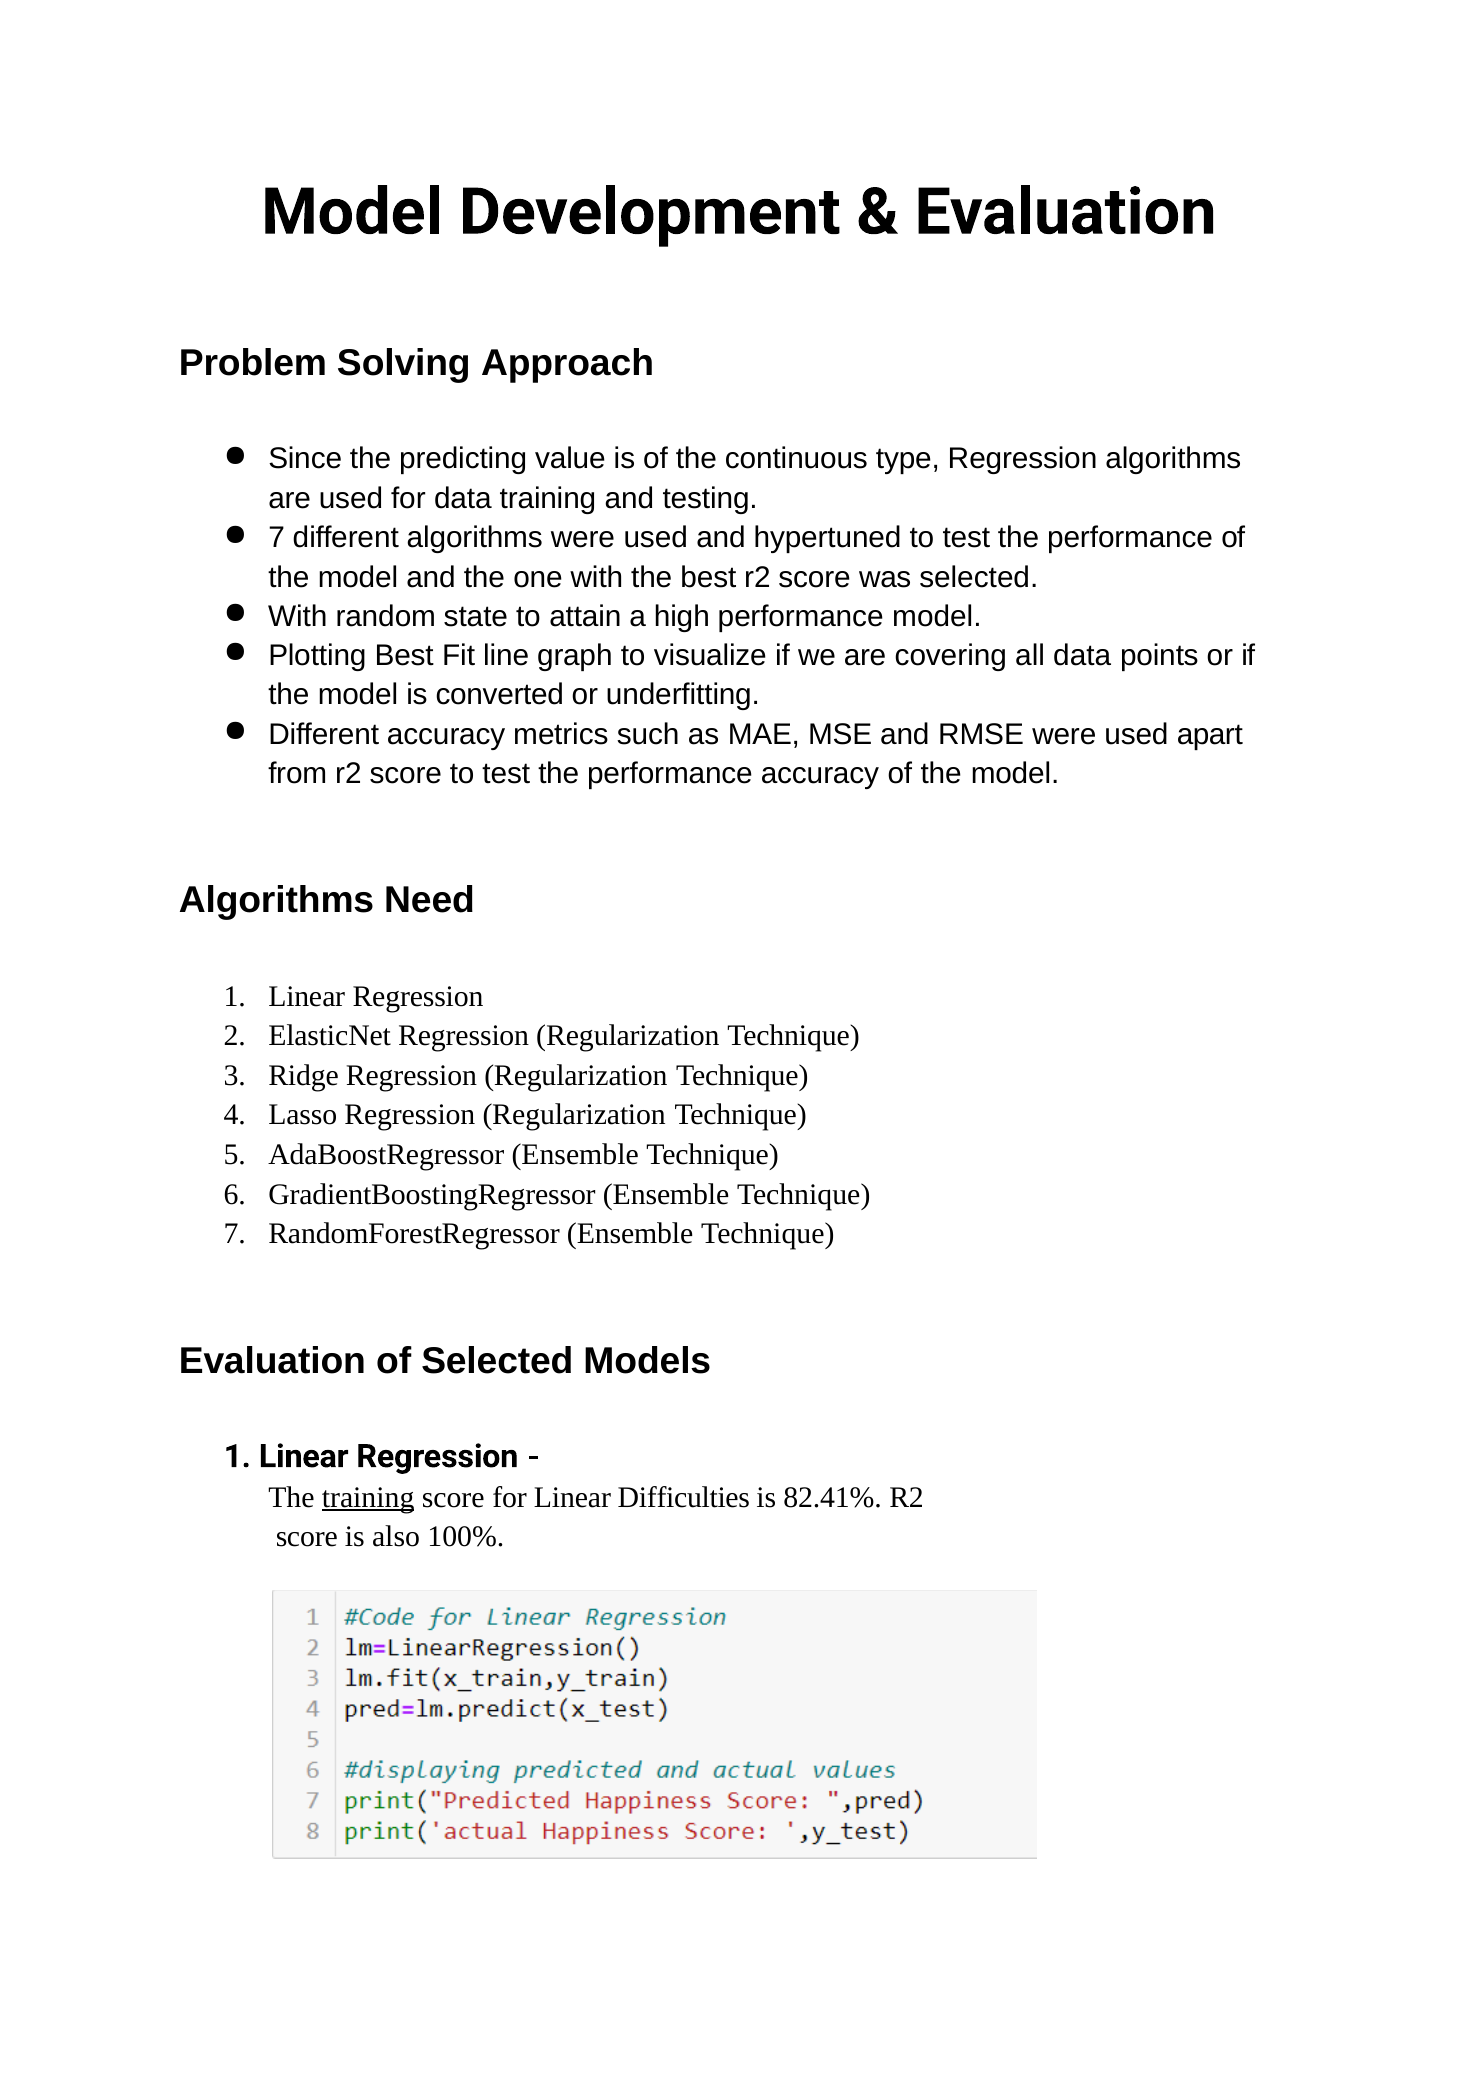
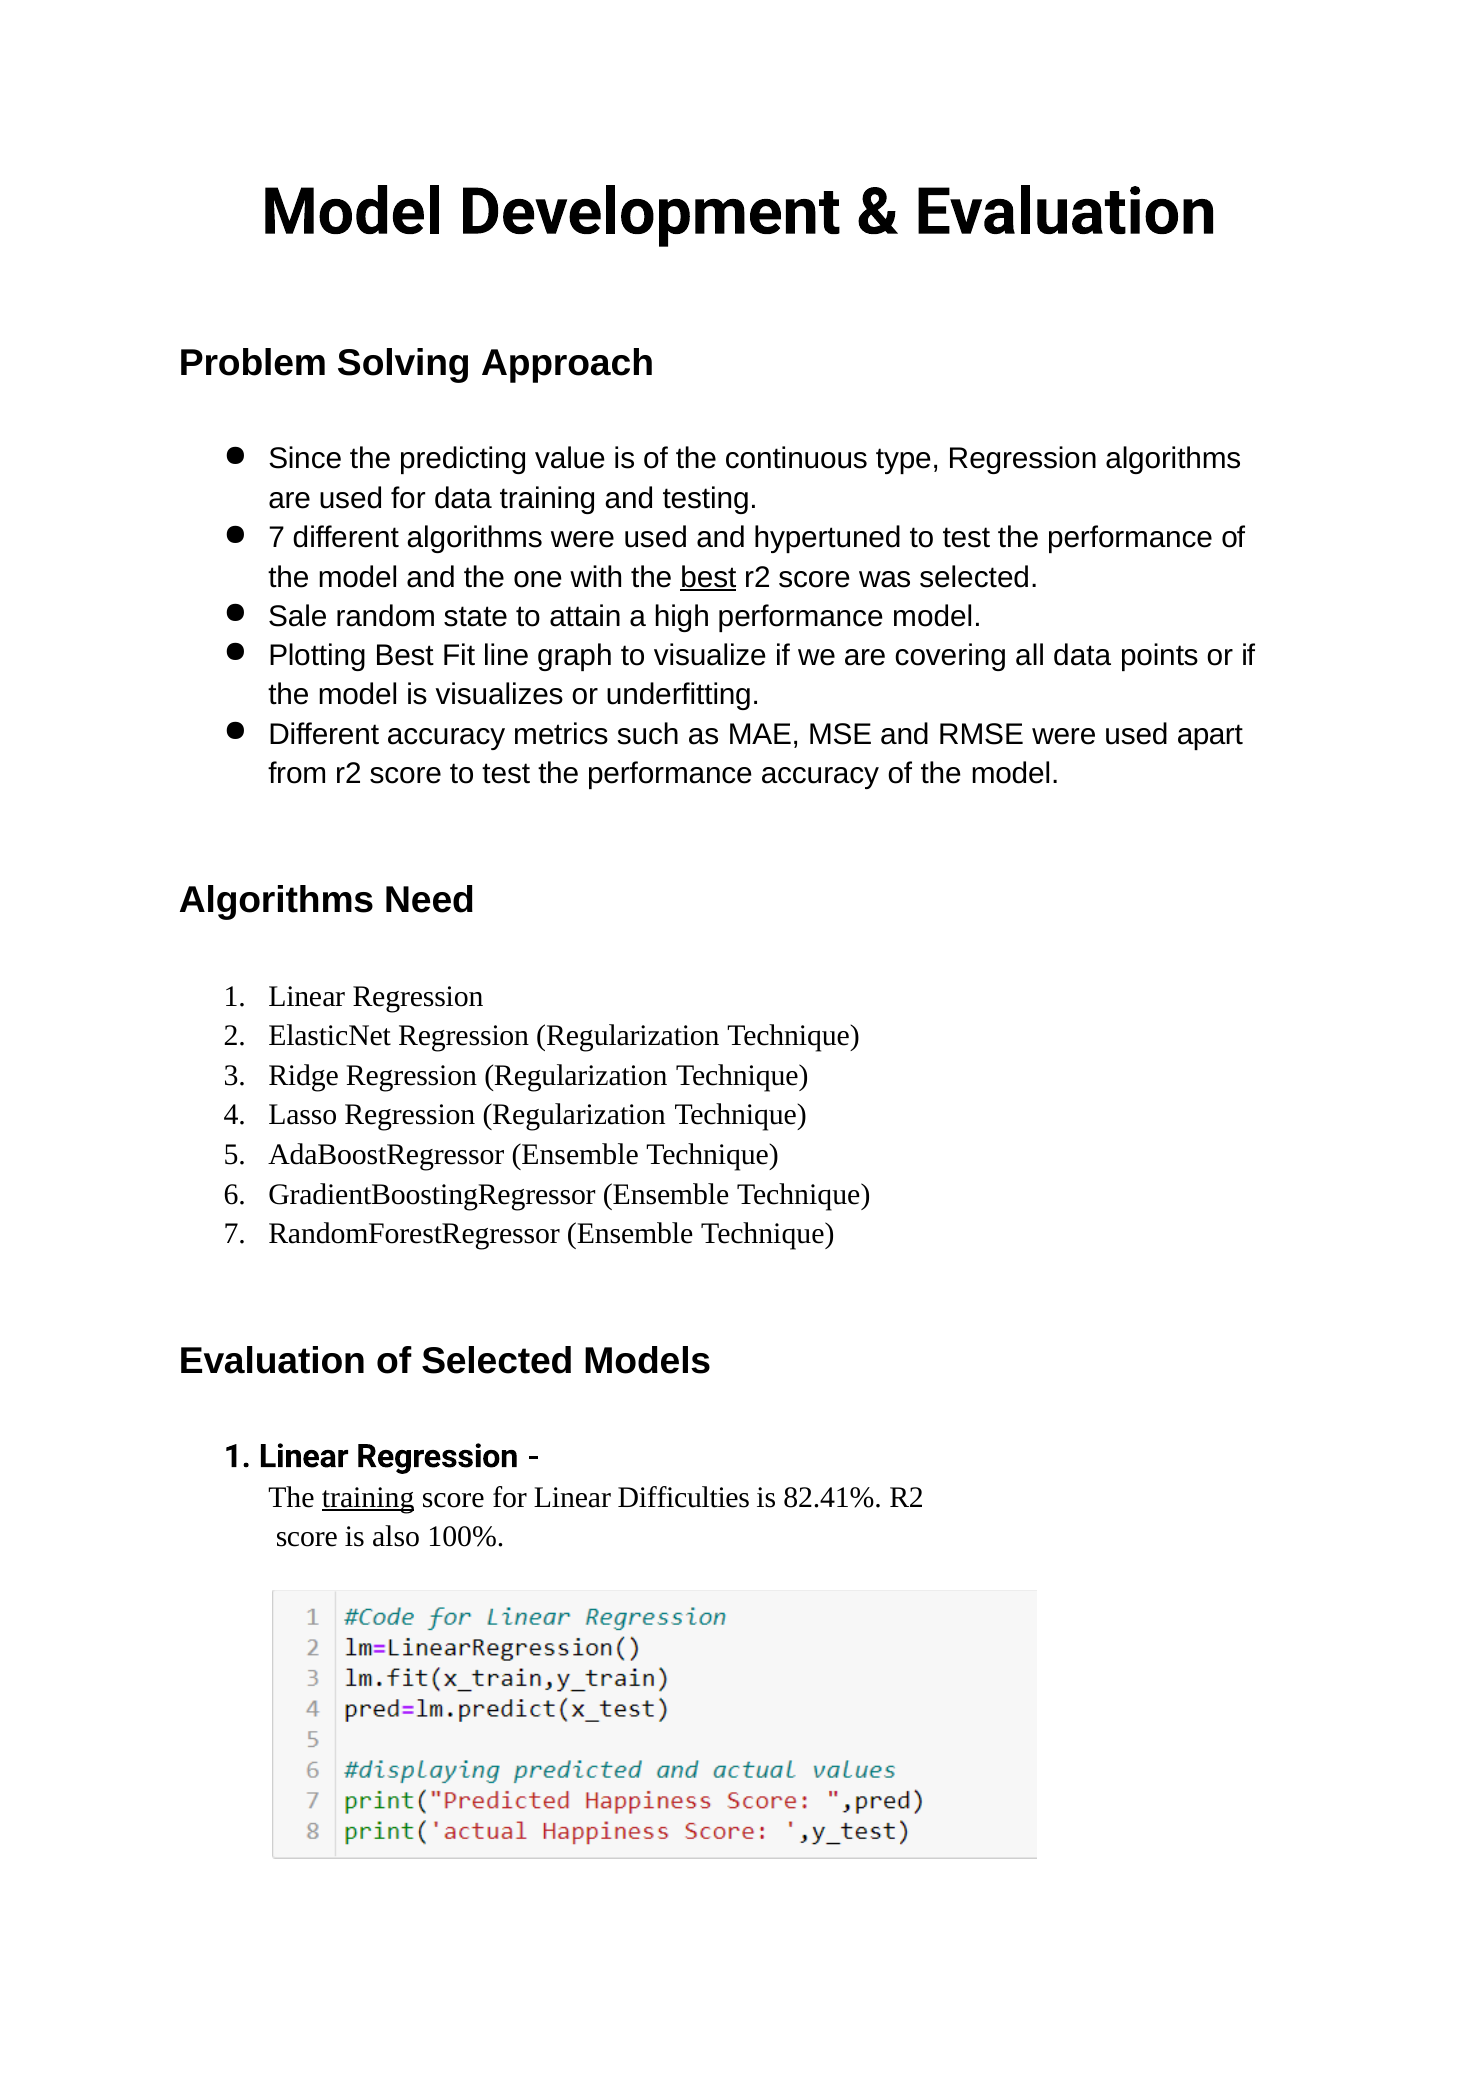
best at (708, 577) underline: none -> present
With at (298, 616): With -> Sale
converted: converted -> visualizes
